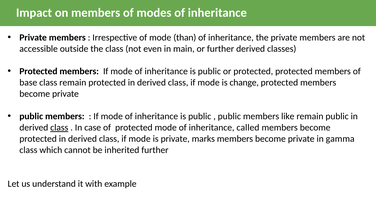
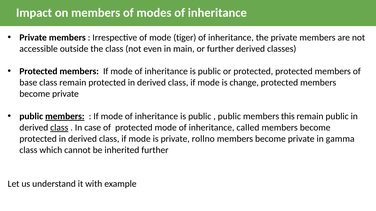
than: than -> tiger
members at (65, 117) underline: none -> present
like: like -> this
marks: marks -> rollno
